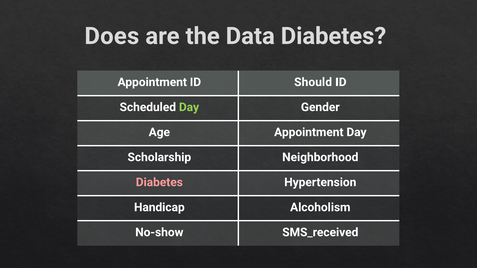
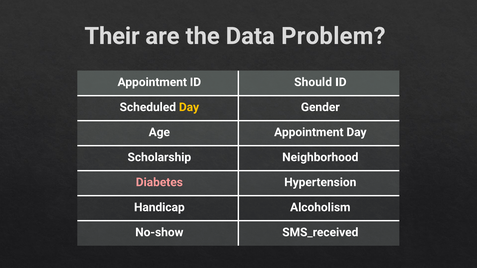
Does: Does -> Their
Data Diabetes: Diabetes -> Problem
Day at (189, 107) colour: light green -> yellow
